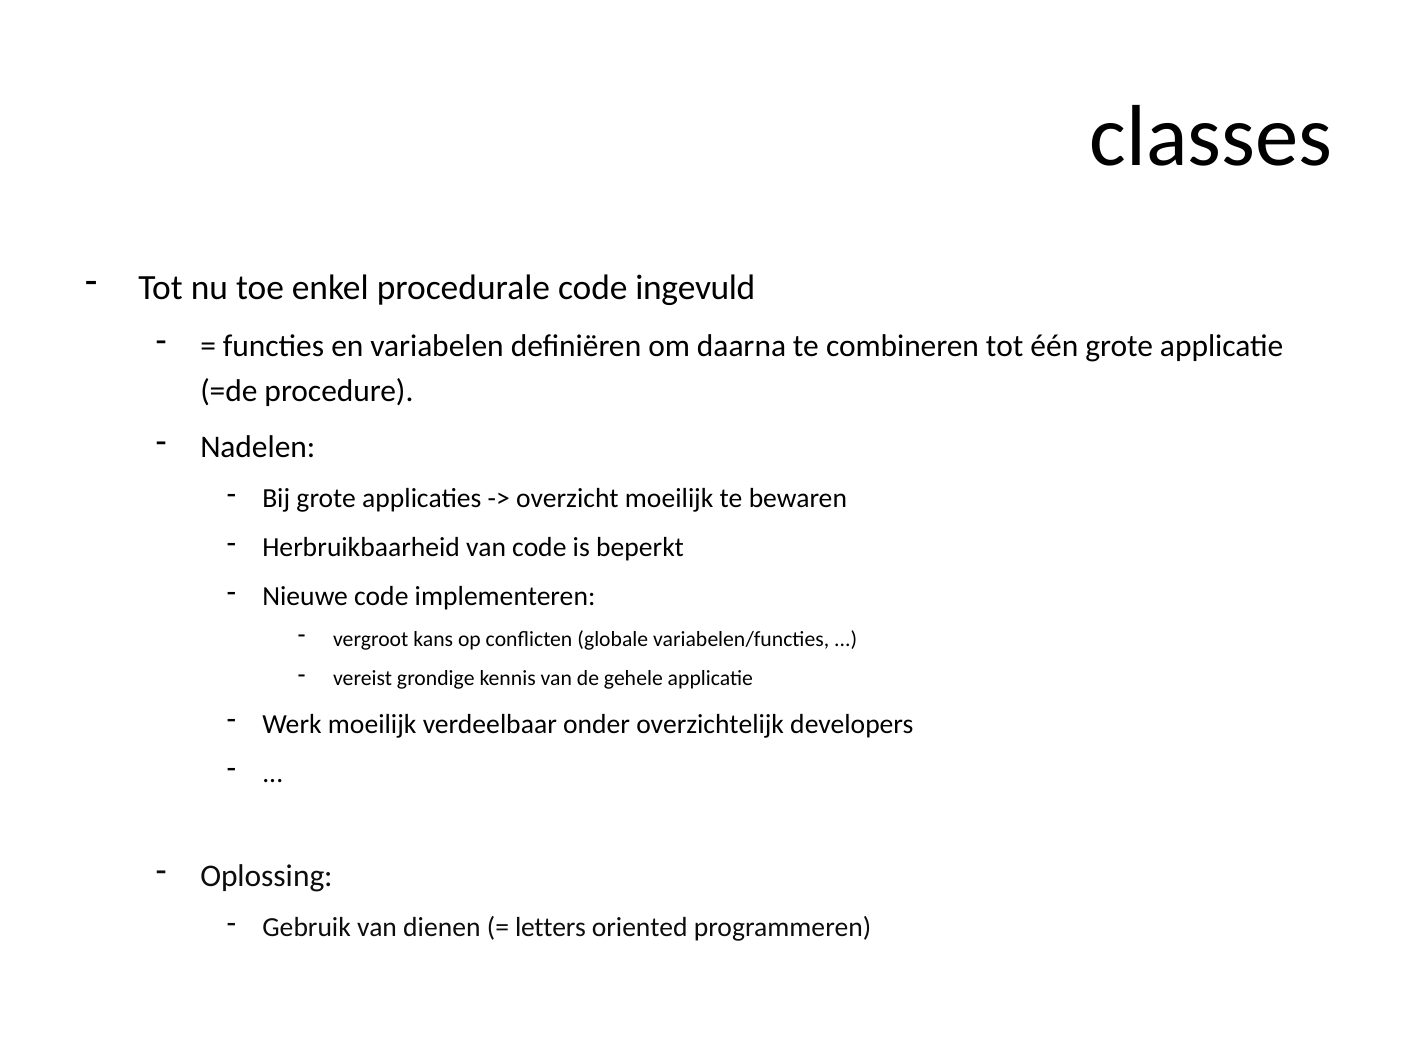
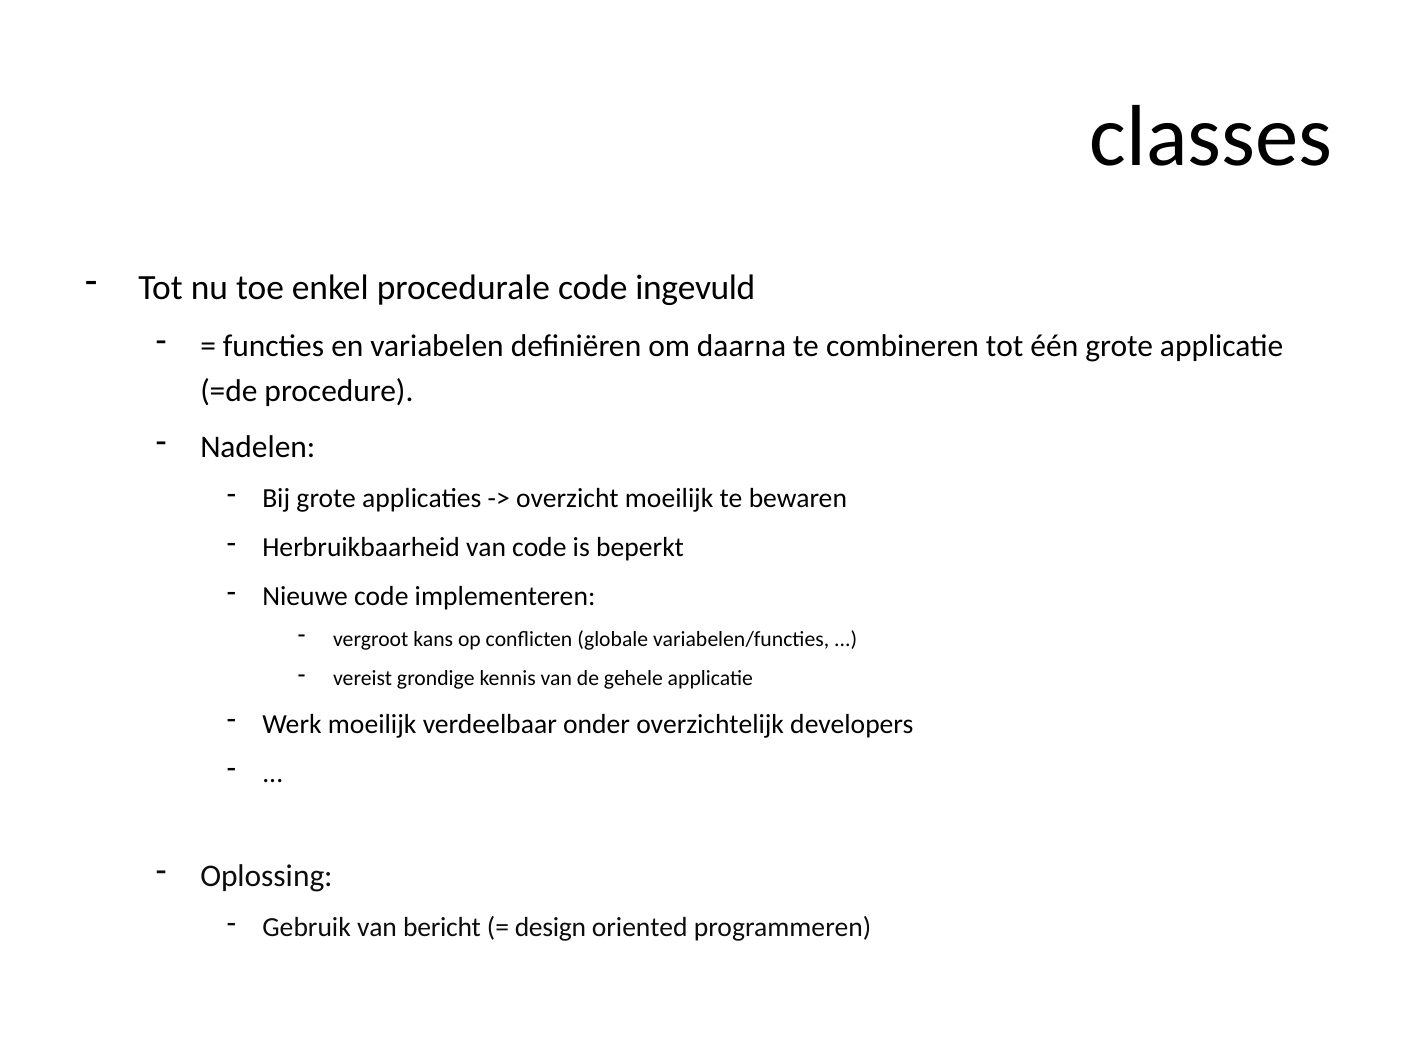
dienen: dienen -> bericht
letters: letters -> design
